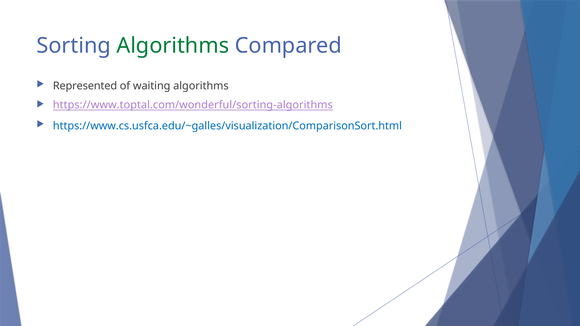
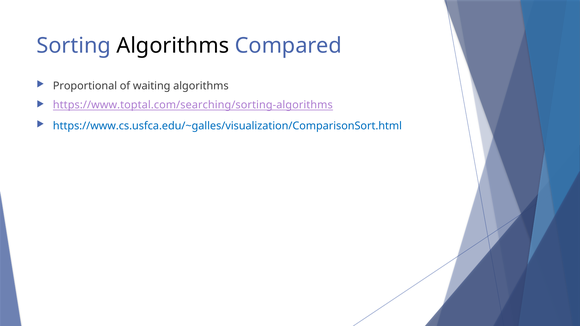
Algorithms at (173, 46) colour: green -> black
Represented: Represented -> Proportional
https://www.toptal.com/wonderful/sorting-algorithms: https://www.toptal.com/wonderful/sorting-algorithms -> https://www.toptal.com/searching/sorting-algorithms
